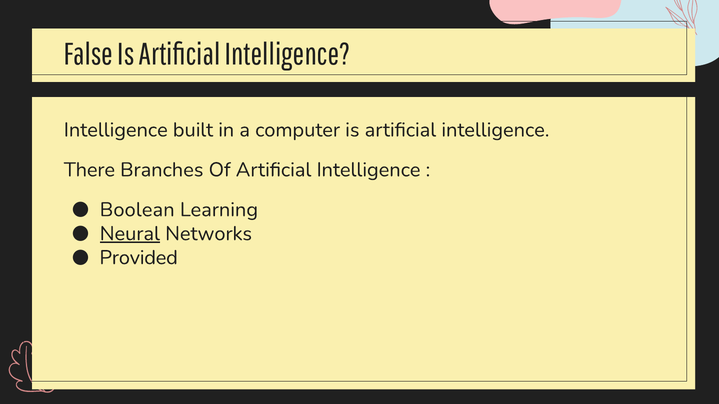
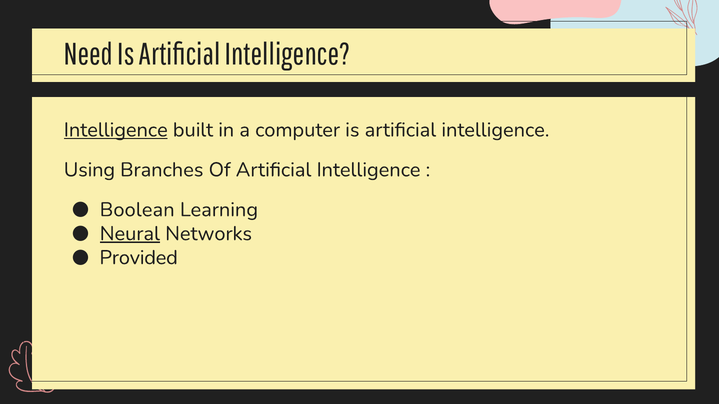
False: False -> Need
Intelligence at (116, 130) underline: none -> present
There: There -> Using
